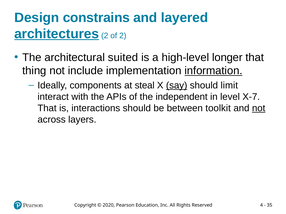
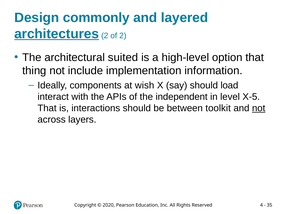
constrains: constrains -> commonly
longer: longer -> option
information underline: present -> none
steal: steal -> wish
say underline: present -> none
limit: limit -> load
X-7: X-7 -> X-5
